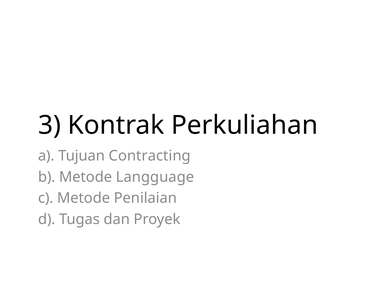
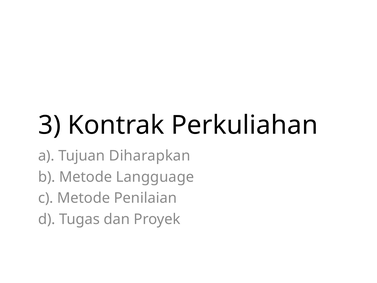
Contracting: Contracting -> Diharapkan
